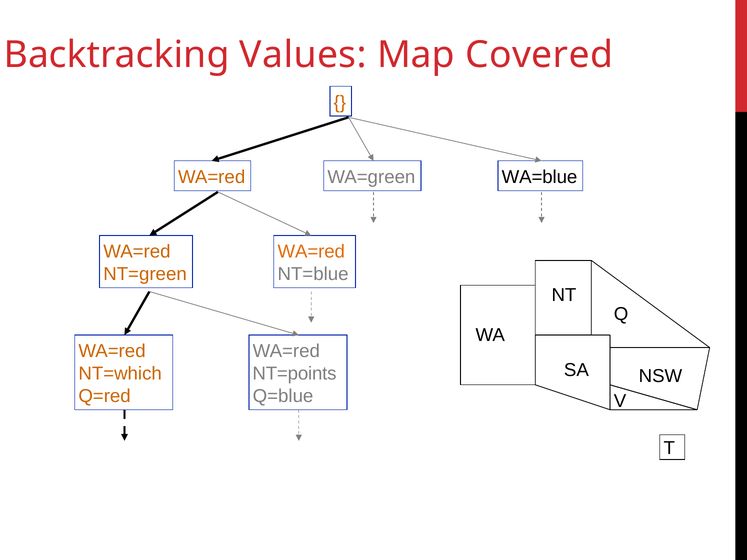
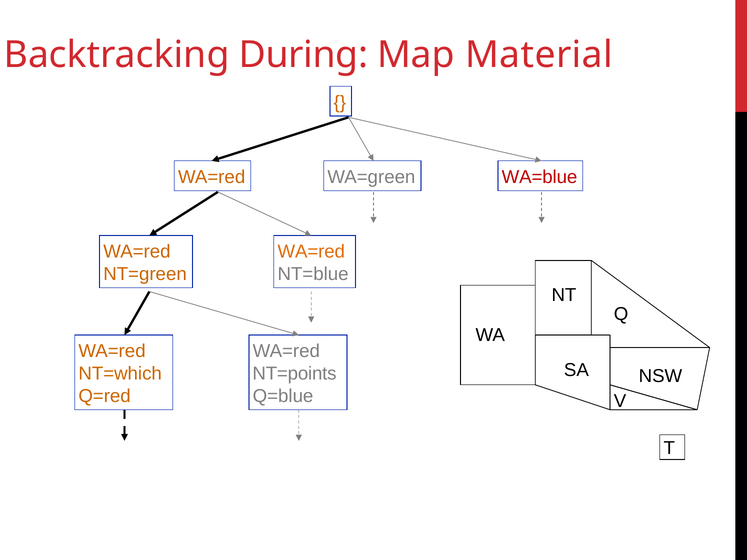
Values: Values -> During
Covered: Covered -> Material
WA=blue colour: black -> red
